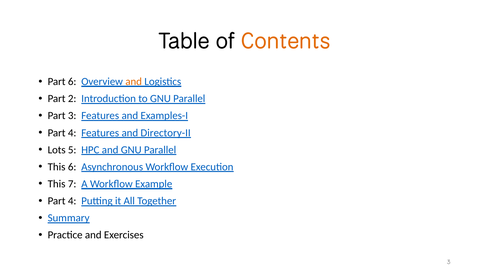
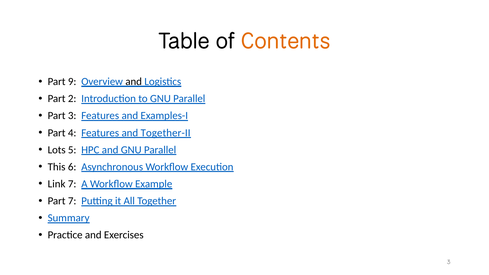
Part 6: 6 -> 9
and at (134, 82) colour: orange -> black
Directory-II: Directory-II -> Together-II
This at (57, 184): This -> Link
4 at (72, 201): 4 -> 7
